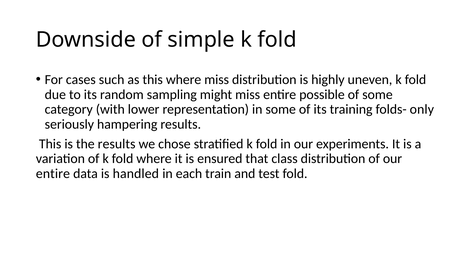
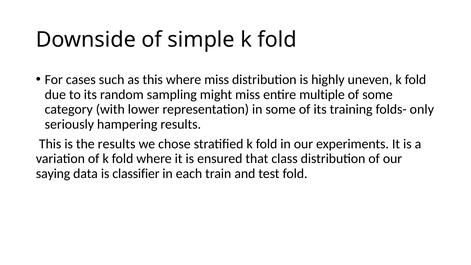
possible: possible -> multiple
entire at (53, 174): entire -> saying
handled: handled -> classifier
